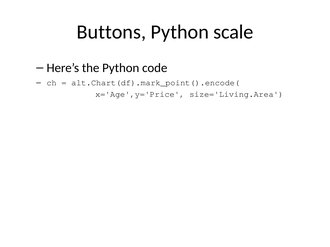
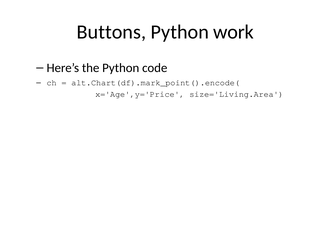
scale: scale -> work
